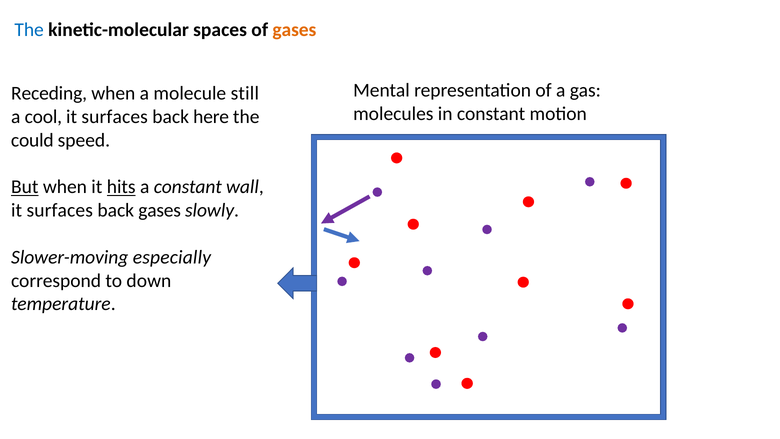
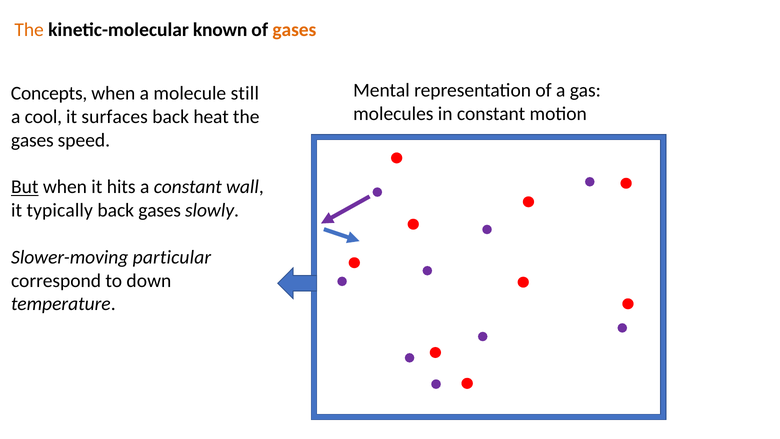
The at (29, 30) colour: blue -> orange
spaces: spaces -> known
Receding: Receding -> Concepts
here: here -> heat
could at (32, 140): could -> gases
hits underline: present -> none
surfaces at (60, 210): surfaces -> typically
especially: especially -> particular
